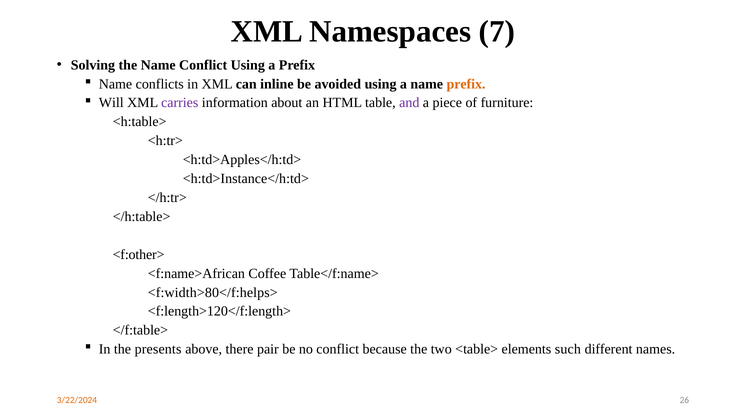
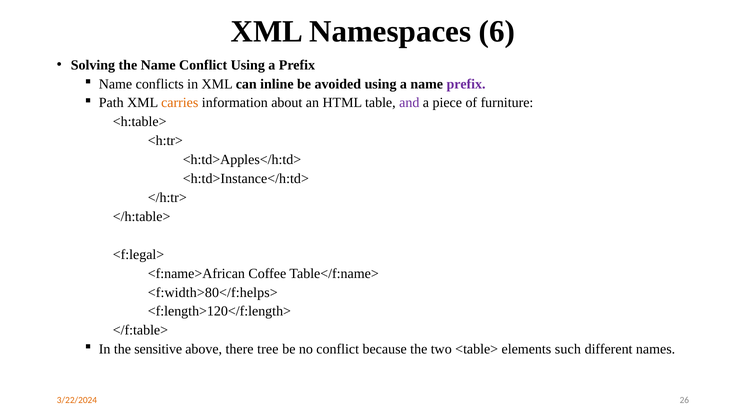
7: 7 -> 6
prefix at (466, 84) colour: orange -> purple
Will: Will -> Path
carries colour: purple -> orange
<f:other>: <f:other> -> <f:legal>
presents: presents -> sensitive
pair: pair -> tree
